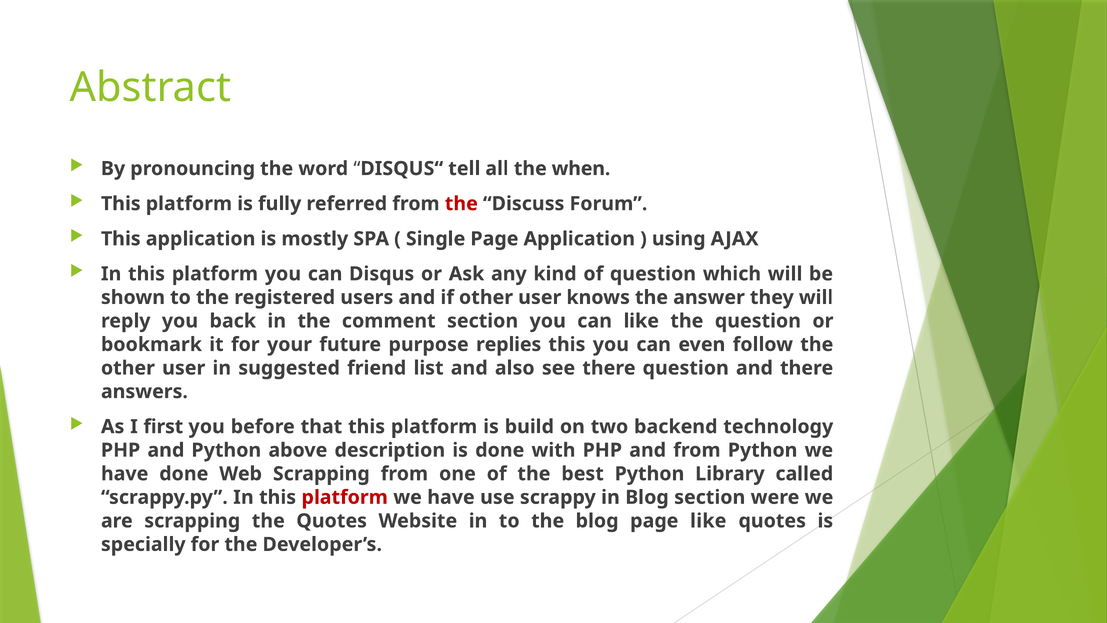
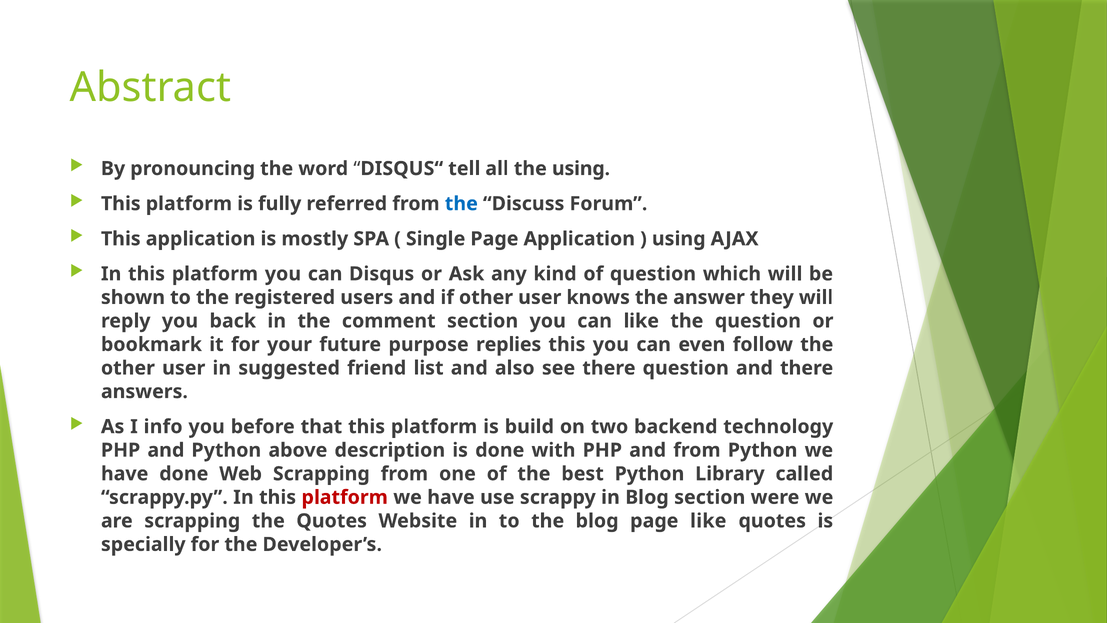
the when: when -> using
the at (461, 204) colour: red -> blue
first: first -> info
